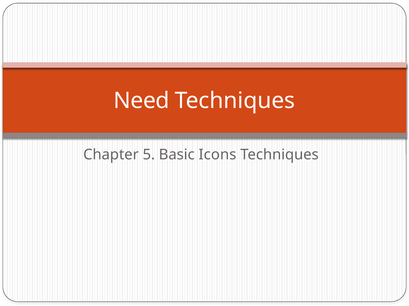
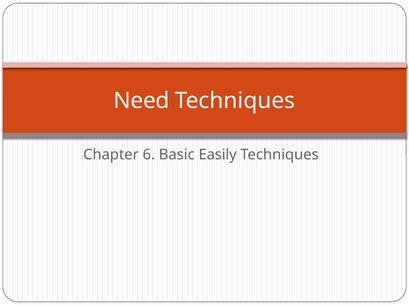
5: 5 -> 6
Icons: Icons -> Easily
